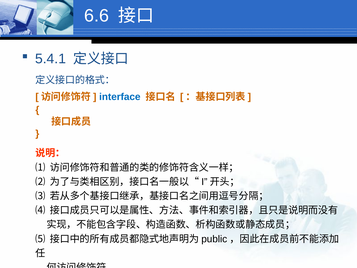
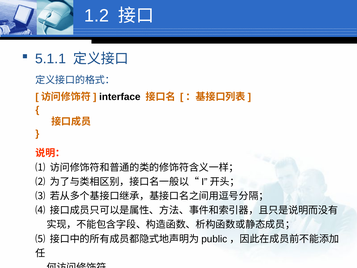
6.6: 6.6 -> 1.2
5.4.1: 5.4.1 -> 5.1.1
interface colour: blue -> black
